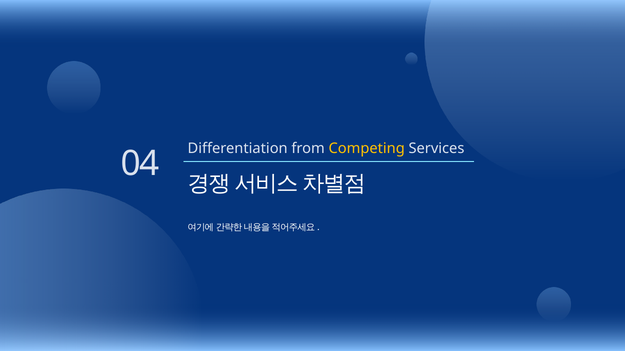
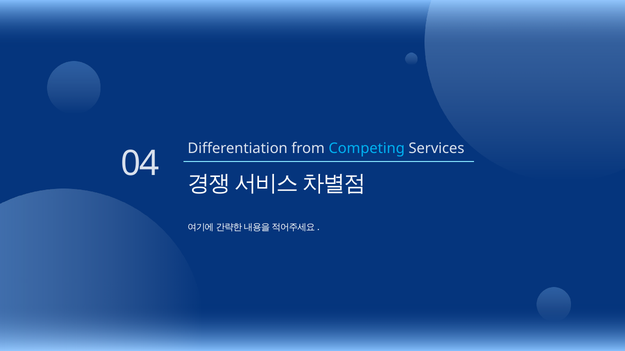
Competing colour: yellow -> light blue
